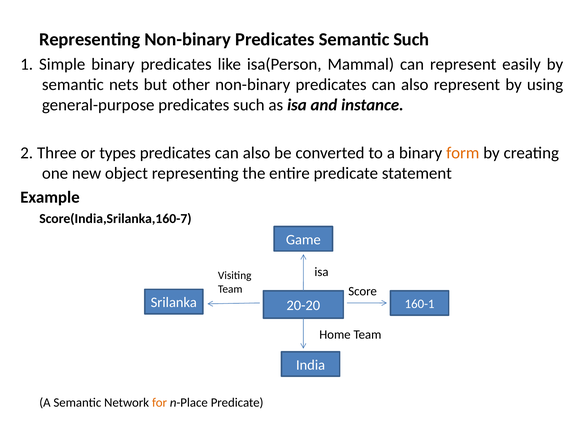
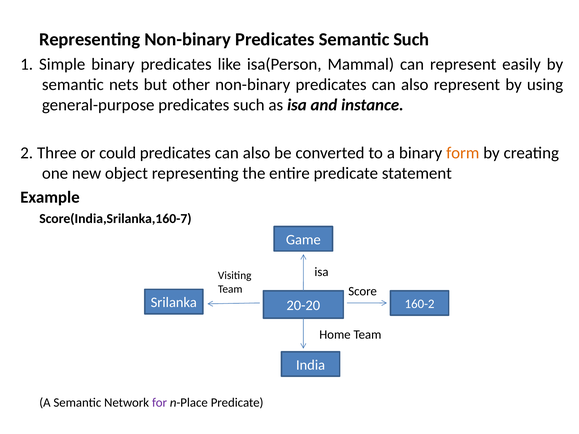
types: types -> could
160-1: 160-1 -> 160-2
for colour: orange -> purple
